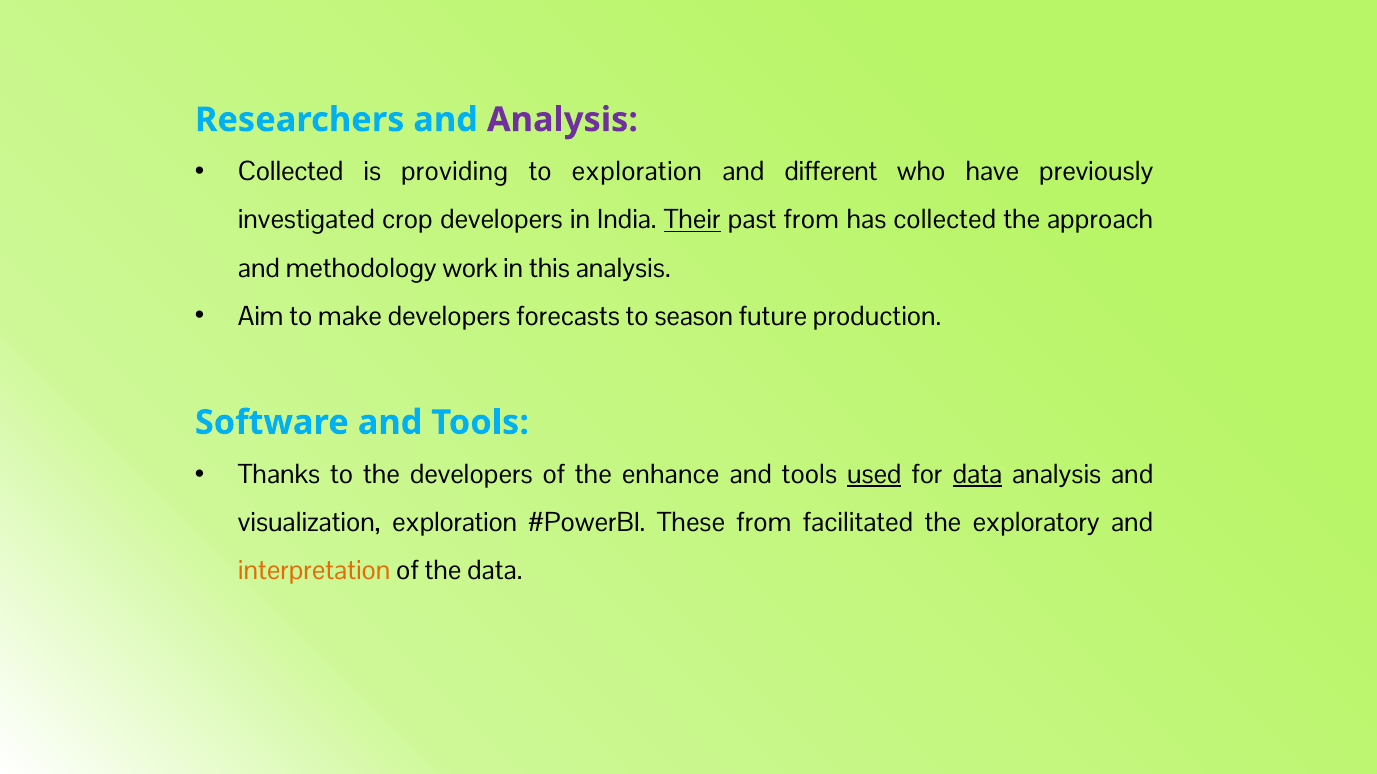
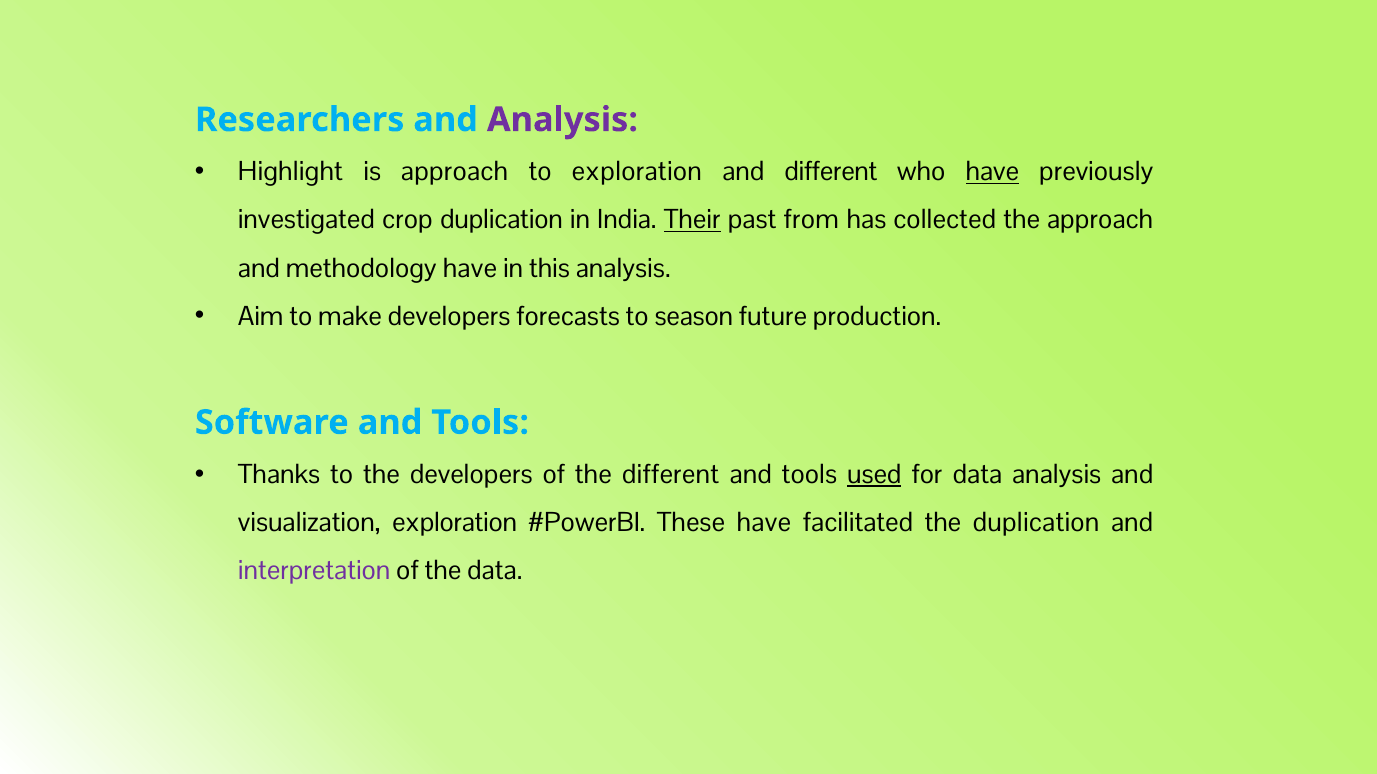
Collected at (291, 172): Collected -> Highlight
is providing: providing -> approach
have at (992, 172) underline: none -> present
crop developers: developers -> duplication
methodology work: work -> have
the enhance: enhance -> different
data at (977, 475) underline: present -> none
These from: from -> have
the exploratory: exploratory -> duplication
interpretation colour: orange -> purple
